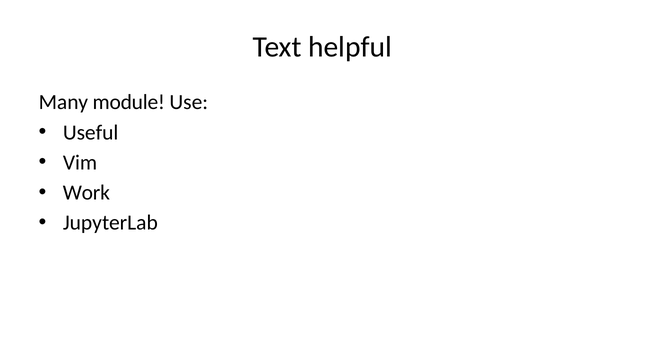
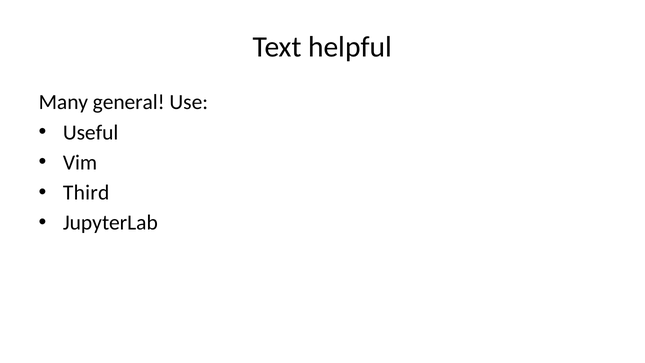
module: module -> general
Work: Work -> Third
